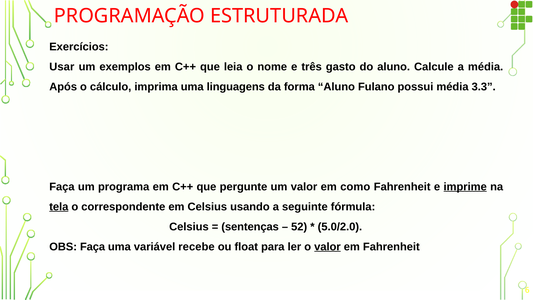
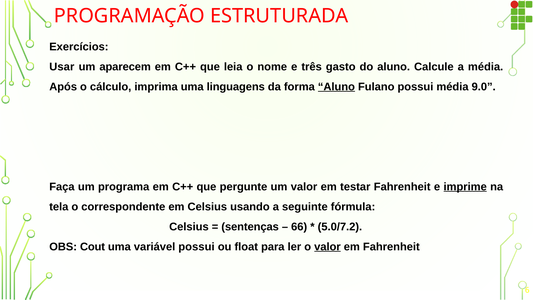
exemplos: exemplos -> aparecem
Aluno at (336, 87) underline: none -> present
3.3: 3.3 -> 9.0
como: como -> testar
tela underline: present -> none
52: 52 -> 66
5.0/2.0: 5.0/2.0 -> 5.0/7.2
OBS Faça: Faça -> Cout
variável recebe: recebe -> possui
